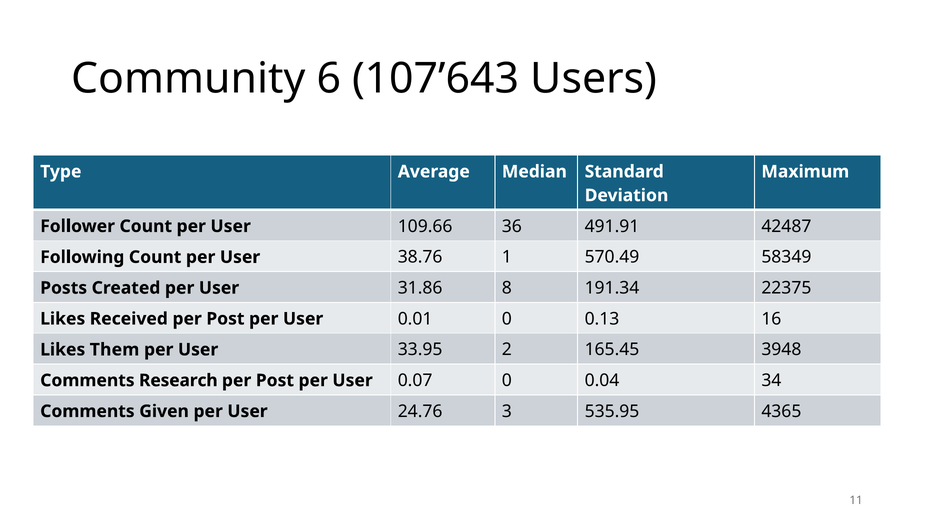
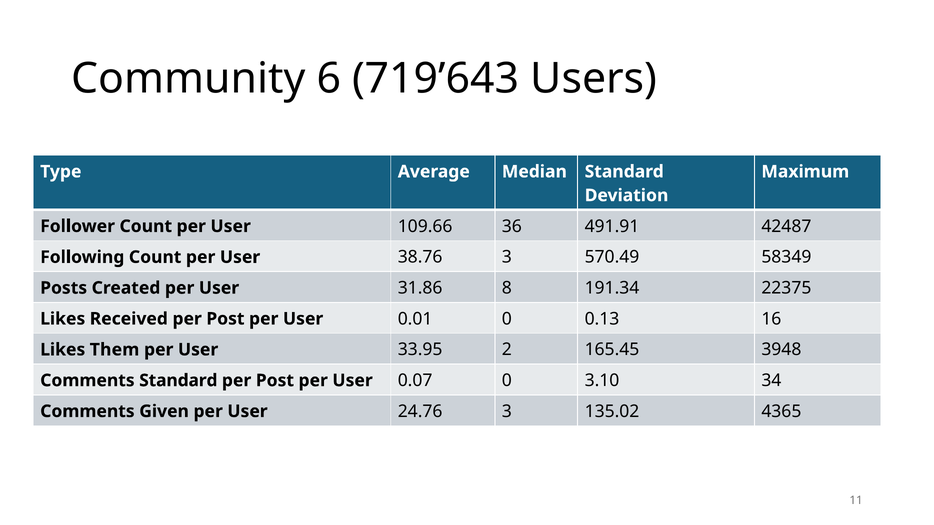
107’643: 107’643 -> 719’643
38.76 1: 1 -> 3
Comments Research: Research -> Standard
0.04: 0.04 -> 3.10
535.95: 535.95 -> 135.02
